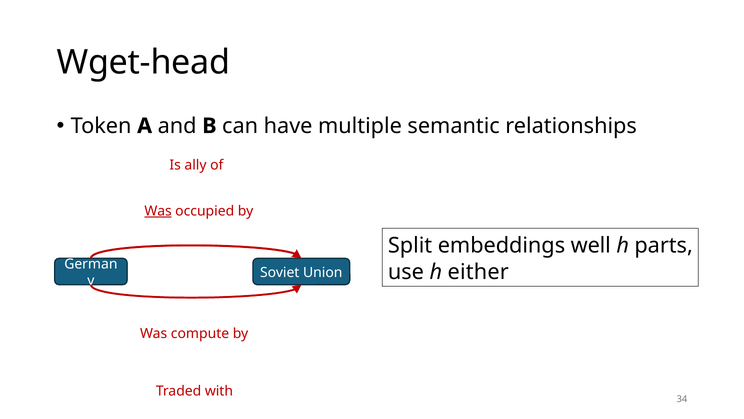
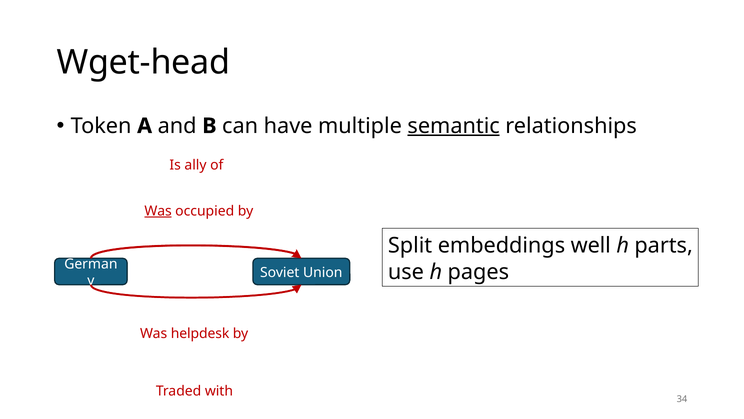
semantic underline: none -> present
either: either -> pages
compute: compute -> helpdesk
